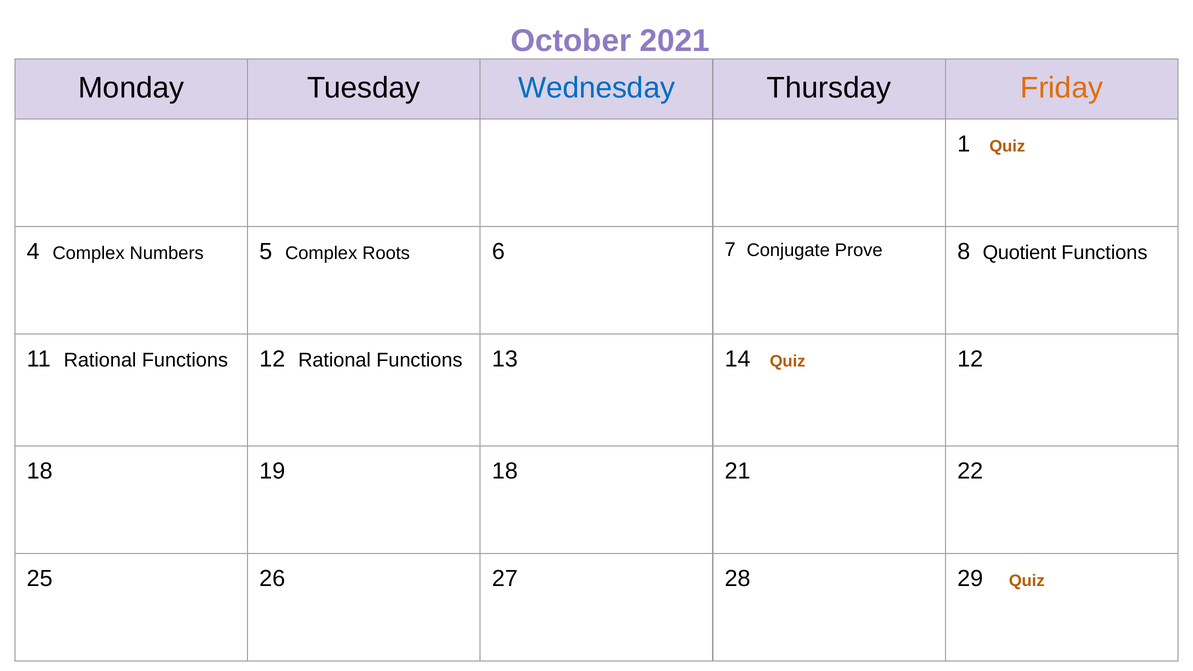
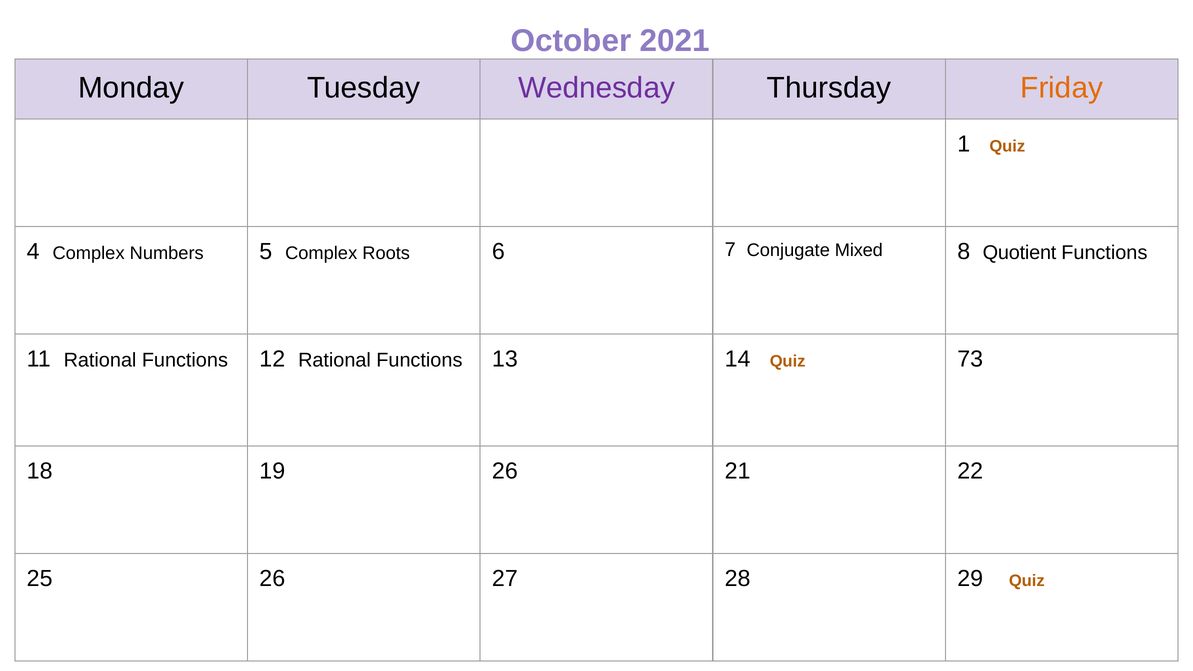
Wednesday colour: blue -> purple
Prove: Prove -> Mixed
Quiz 12: 12 -> 73
19 18: 18 -> 26
